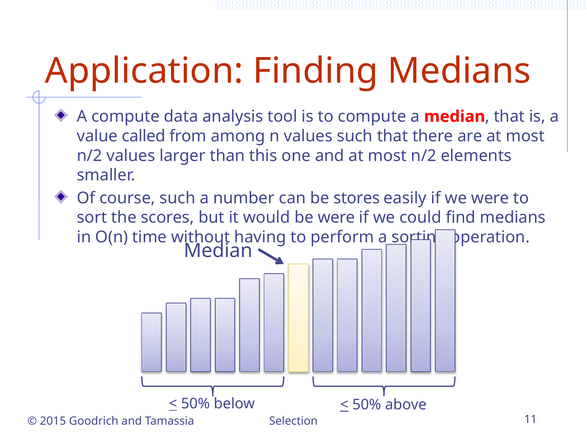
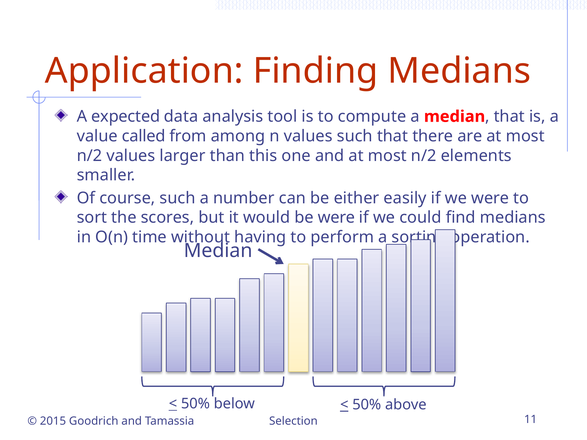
A compute: compute -> expected
stores: stores -> either
